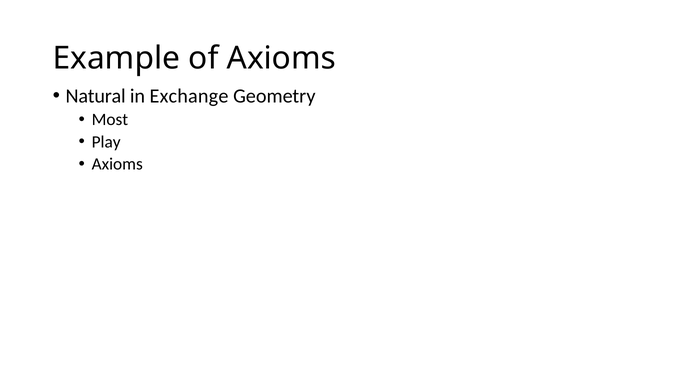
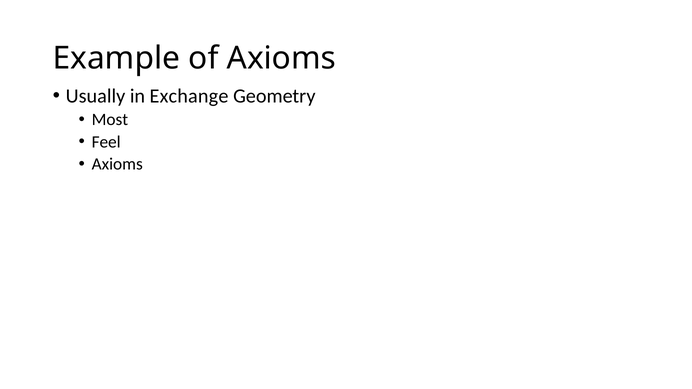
Natural: Natural -> Usually
Play: Play -> Feel
